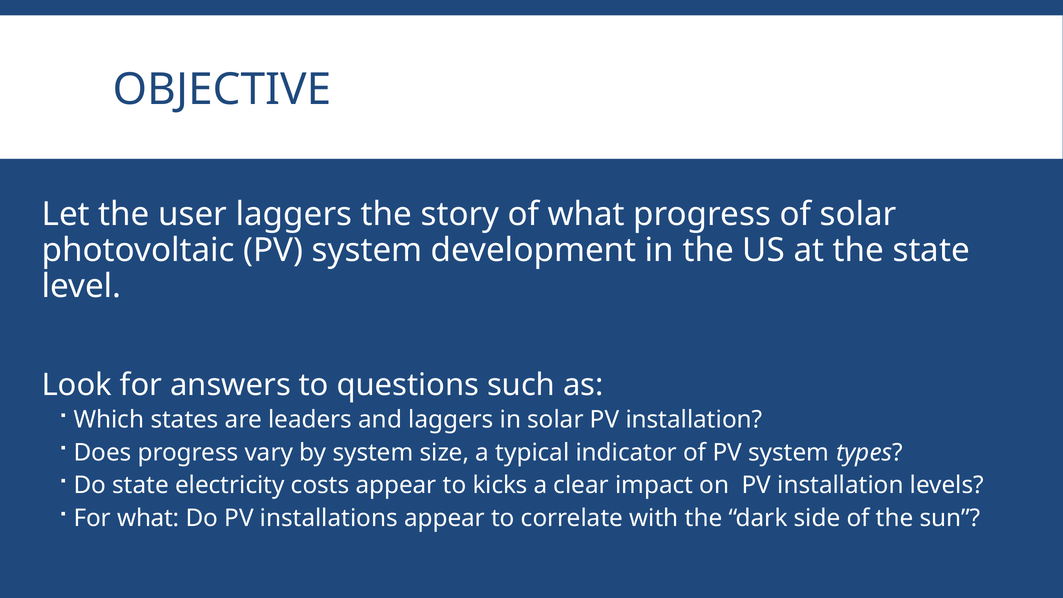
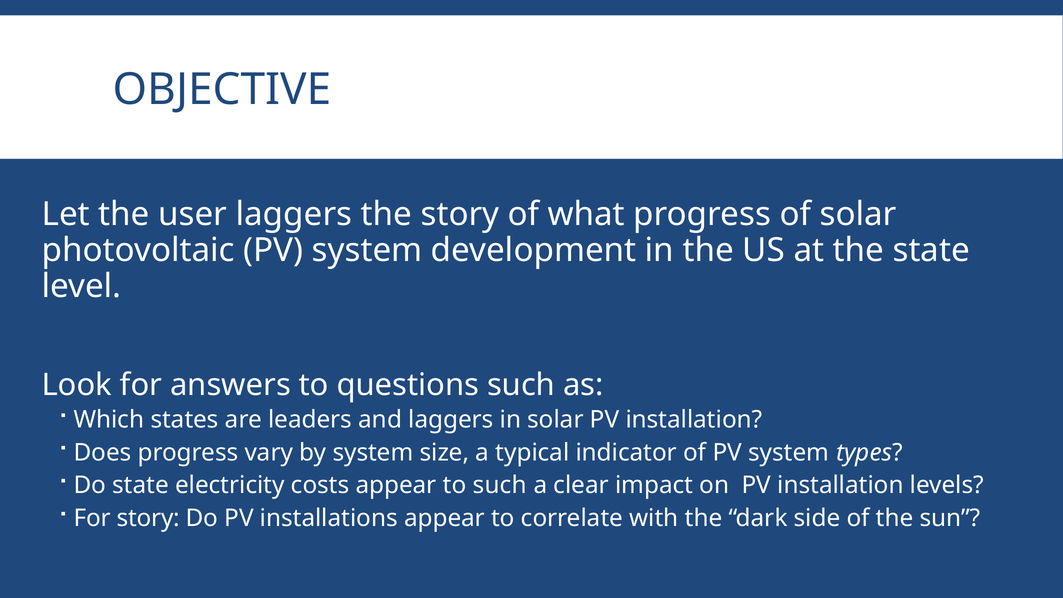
to kicks: kicks -> such
For what: what -> story
